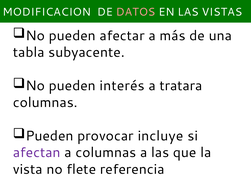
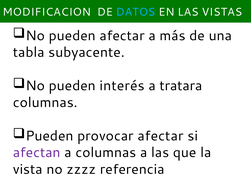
DATOS colour: pink -> light blue
provocar incluye: incluye -> afectar
flete: flete -> zzzz
